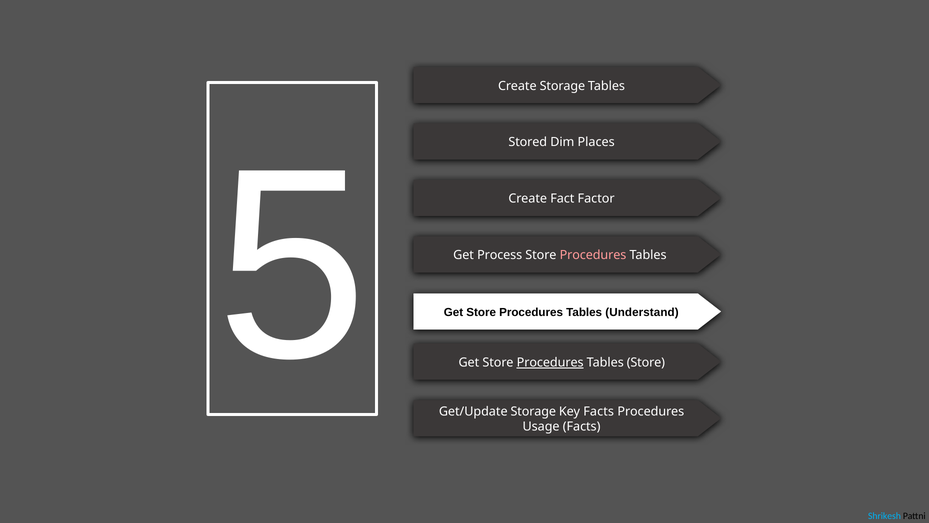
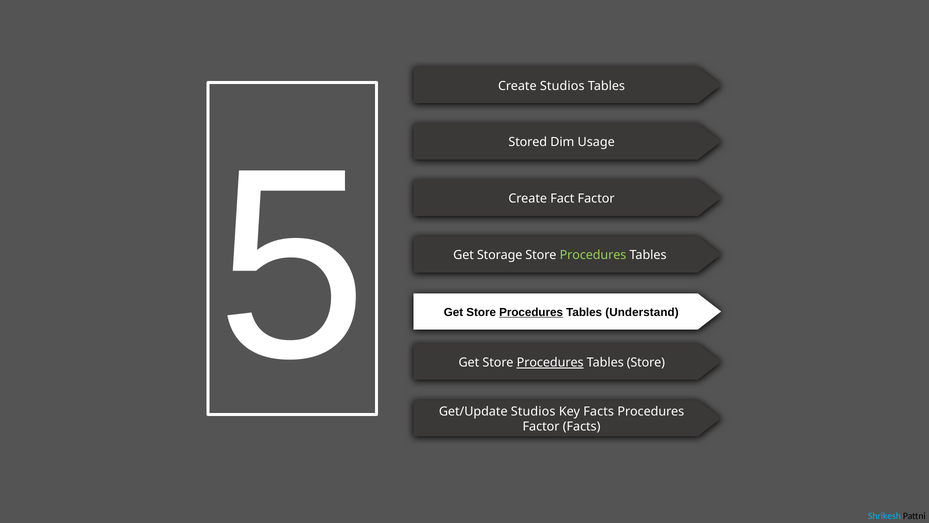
Create Storage: Storage -> Studios
Places: Places -> Usage
Process: Process -> Storage
Procedures at (593, 255) colour: pink -> light green
Procedures at (531, 312) underline: none -> present
Get/Update Storage: Storage -> Studios
Usage at (541, 426): Usage -> Factor
